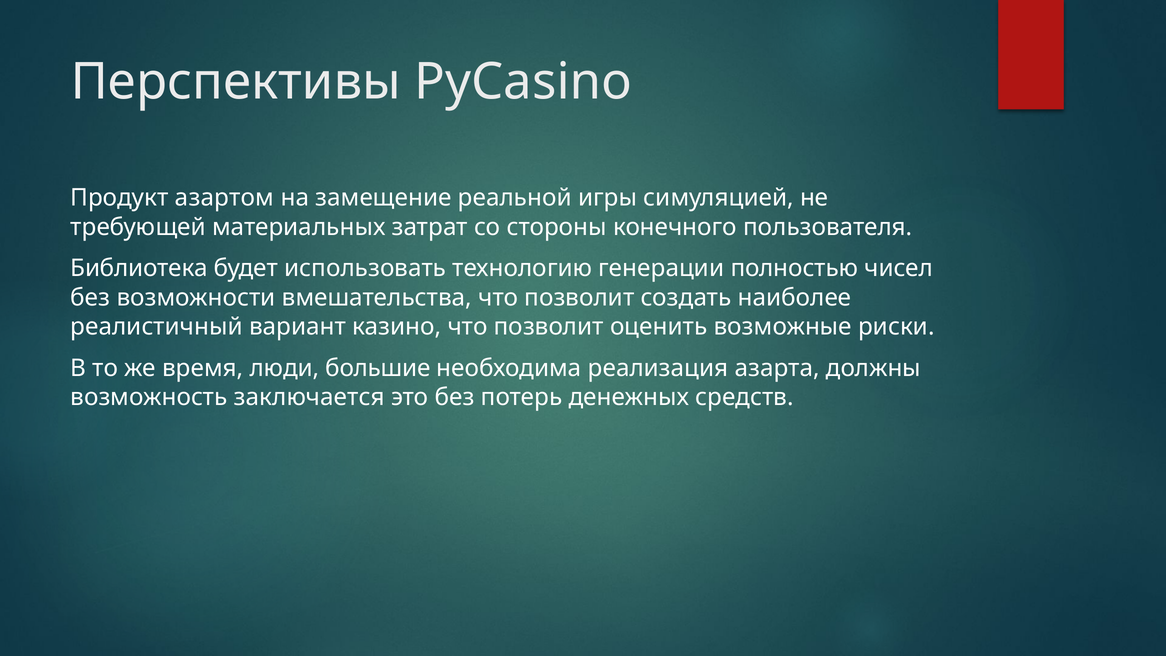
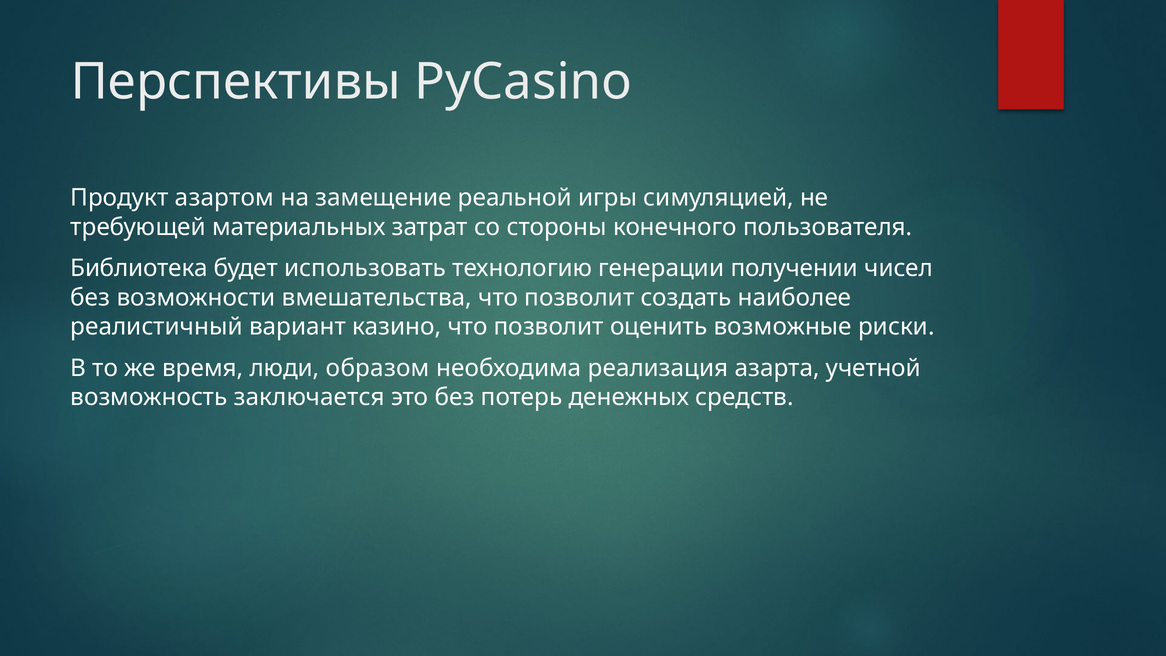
полностью: полностью -> получении
большие: большие -> образом
должны: должны -> учетной
